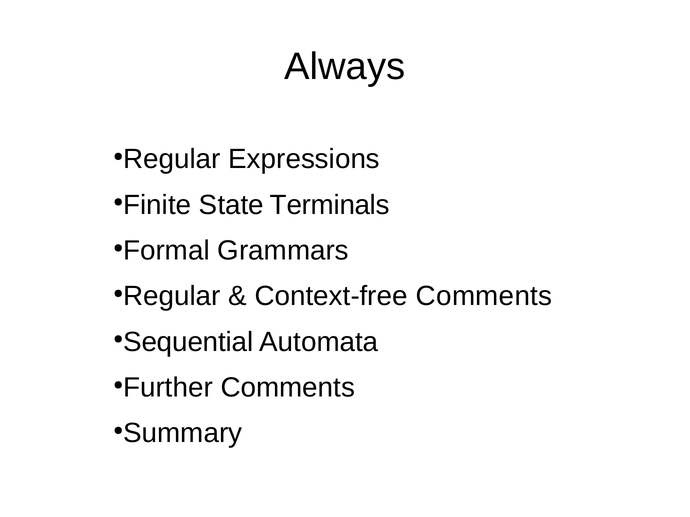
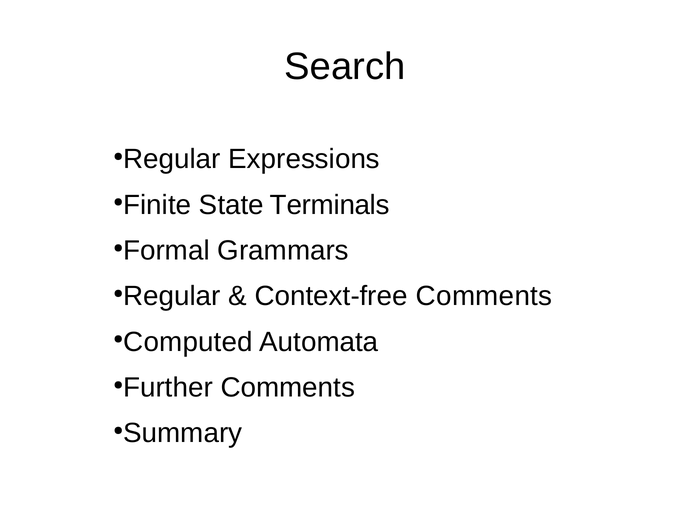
Always: Always -> Search
Sequential: Sequential -> Computed
